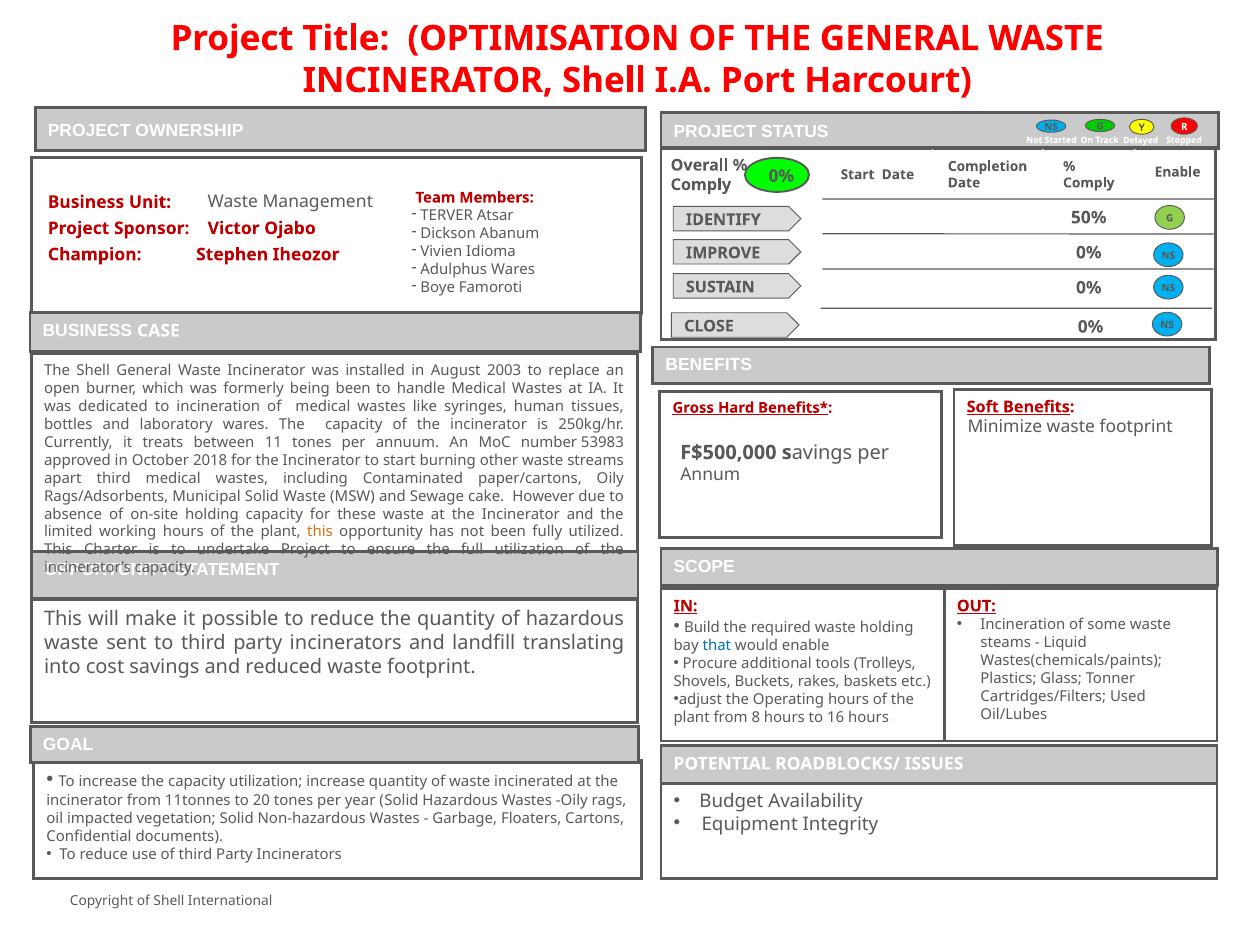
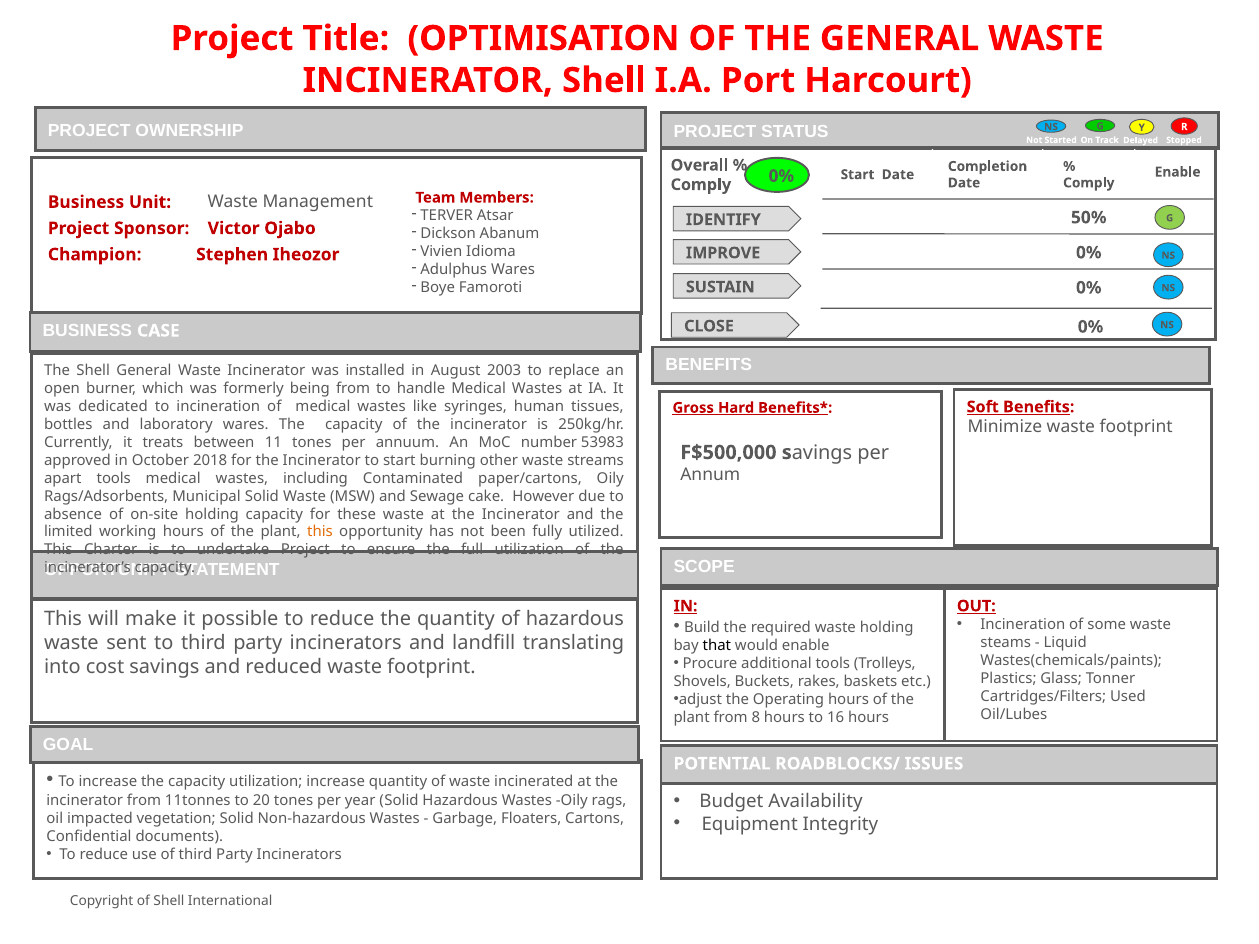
being been: been -> from
apart third: third -> tools
that colour: blue -> black
